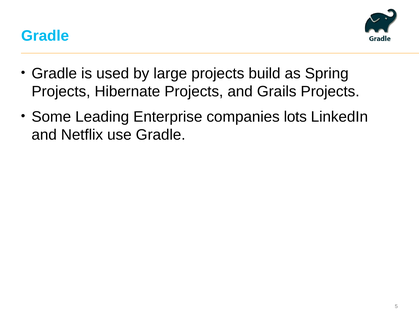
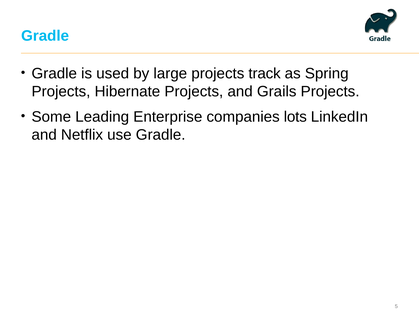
build: build -> track
